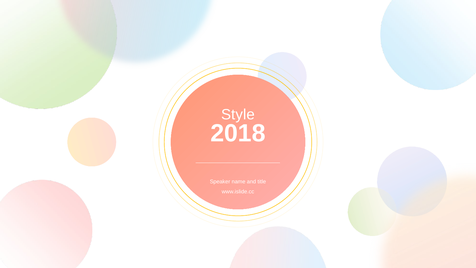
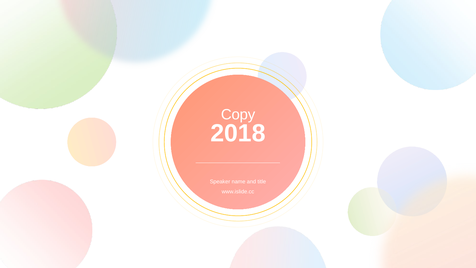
Style: Style -> Copy
